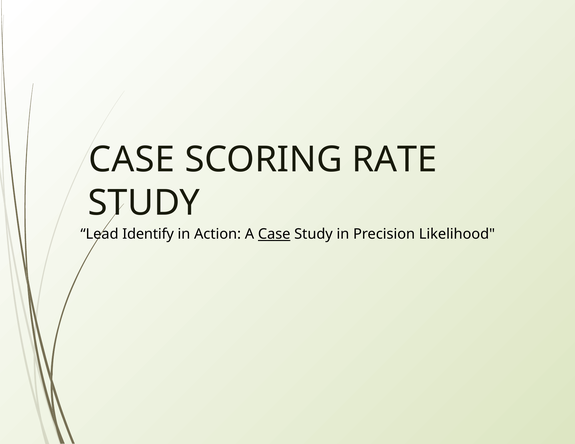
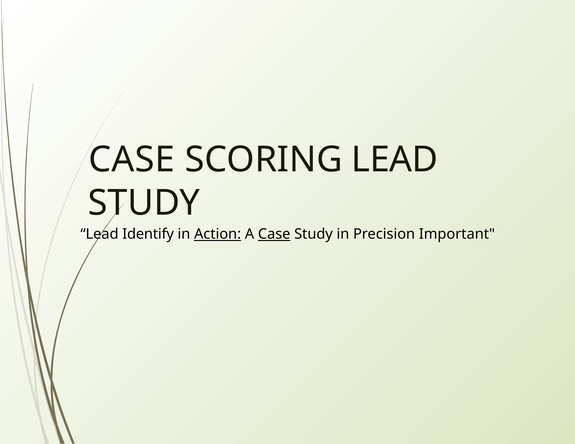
SCORING RATE: RATE -> LEAD
Action underline: none -> present
Likelihood: Likelihood -> Important
